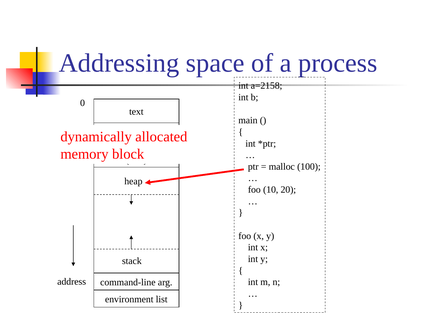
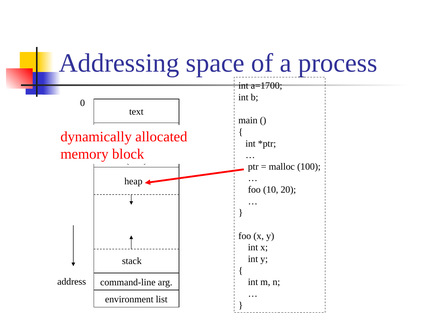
a=2158: a=2158 -> a=1700
